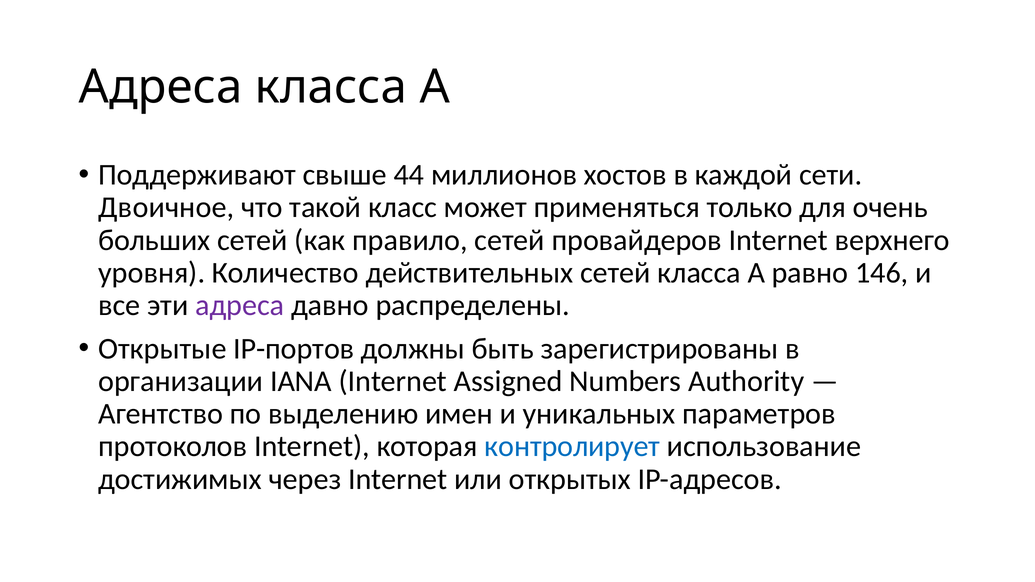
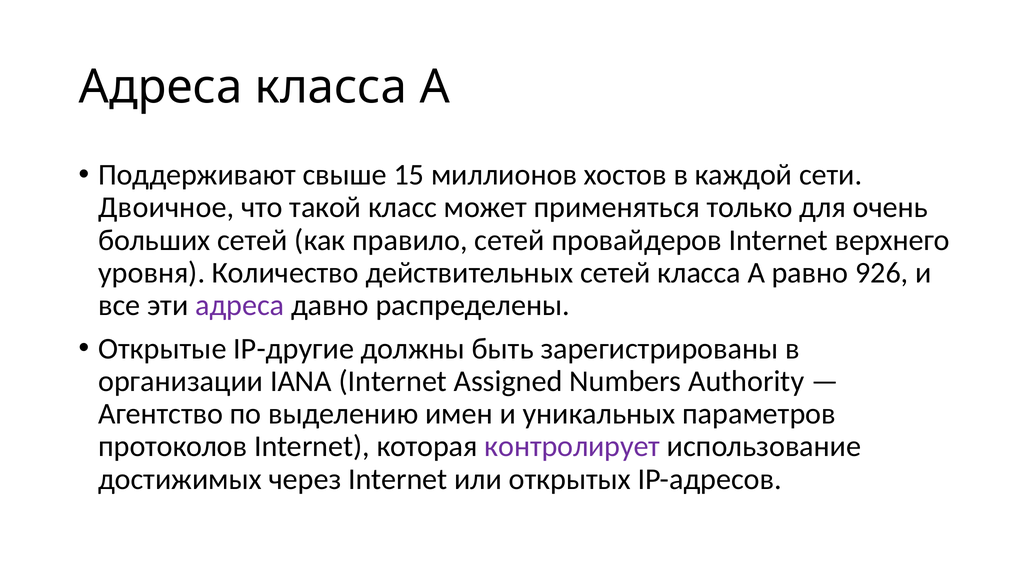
44: 44 -> 15
146: 146 -> 926
IP-портов: IP-портов -> IP-другие
контролирует colour: blue -> purple
